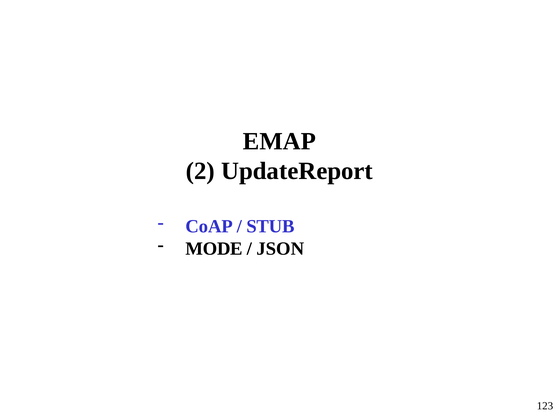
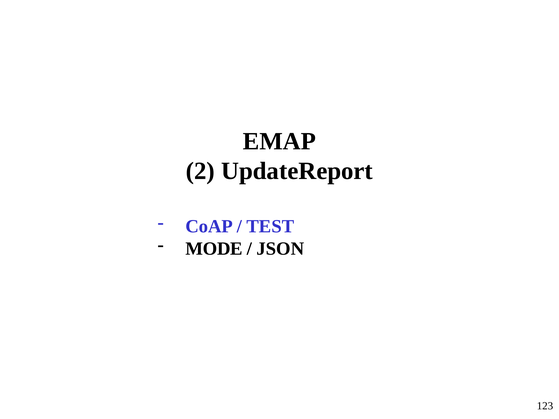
STUB: STUB -> TEST
